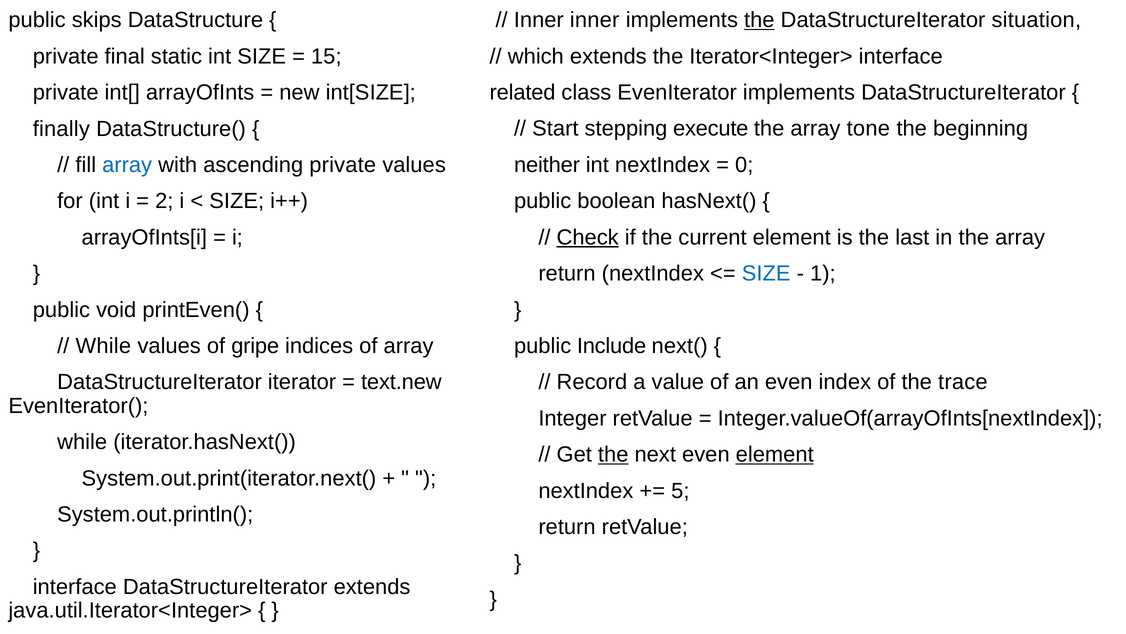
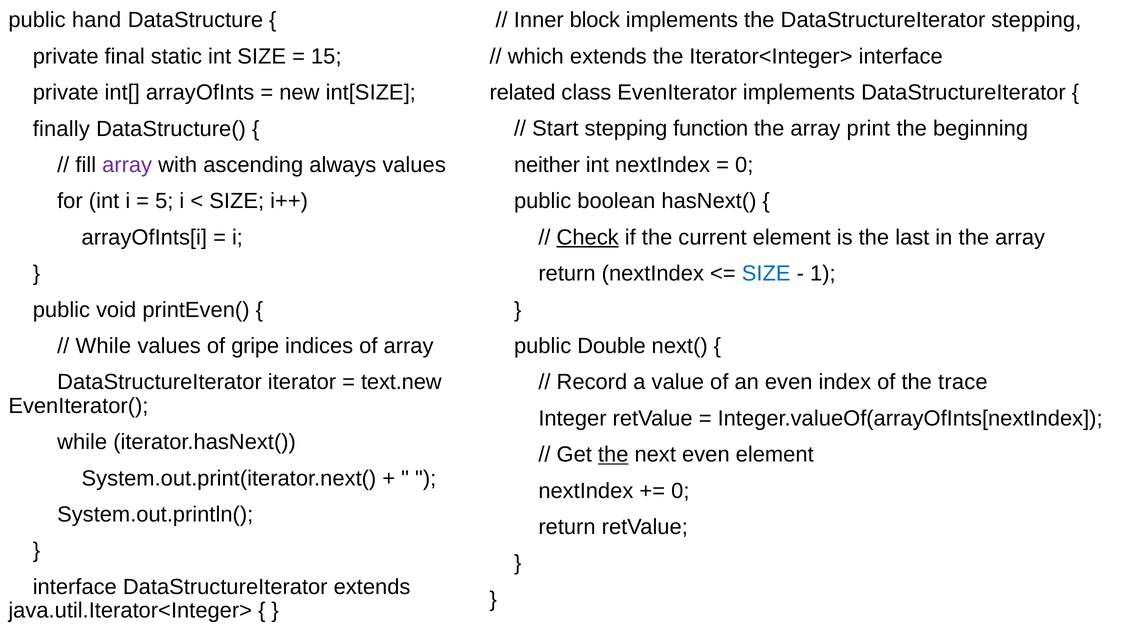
skips: skips -> hand
Inner inner: inner -> block
the at (759, 20) underline: present -> none
DataStructureIterator situation: situation -> stepping
execute: execute -> function
tone: tone -> print
array at (127, 165) colour: blue -> purple
ascending private: private -> always
2: 2 -> 5
Include: Include -> Double
element at (775, 454) underline: present -> none
5 at (680, 490): 5 -> 0
